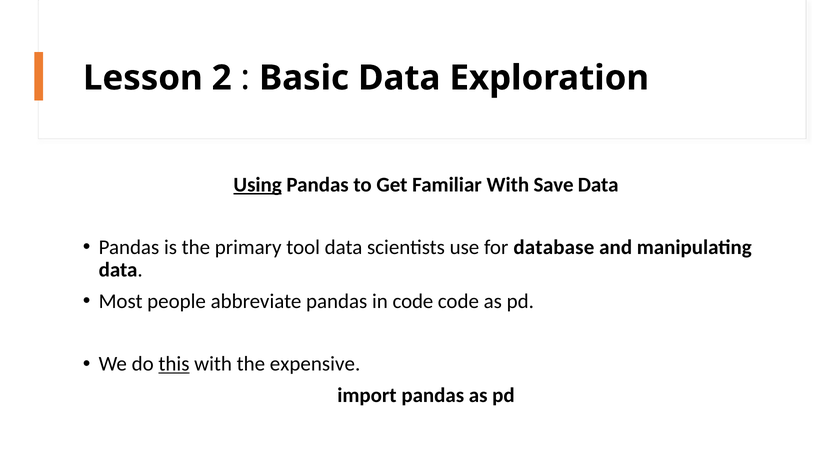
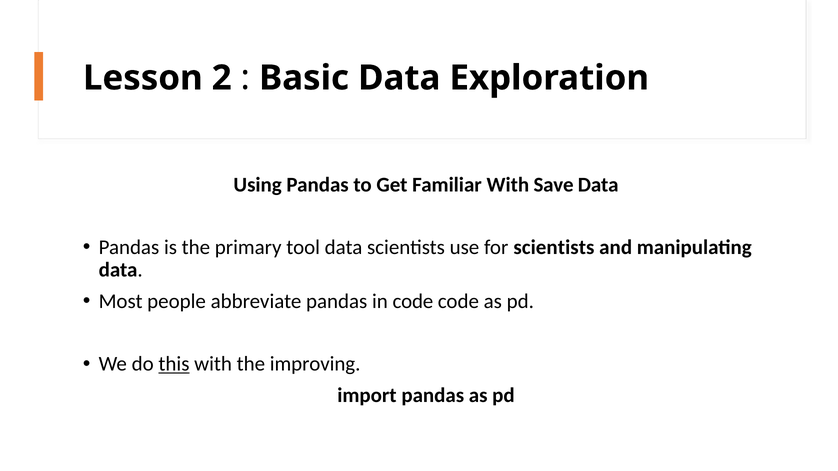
Using underline: present -> none
for database: database -> scientists
expensive: expensive -> improving
